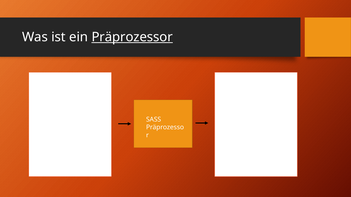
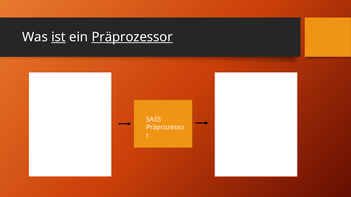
ist underline: none -> present
